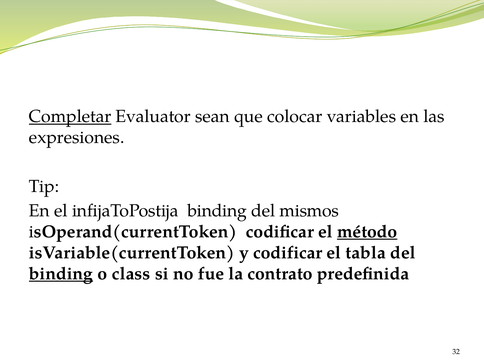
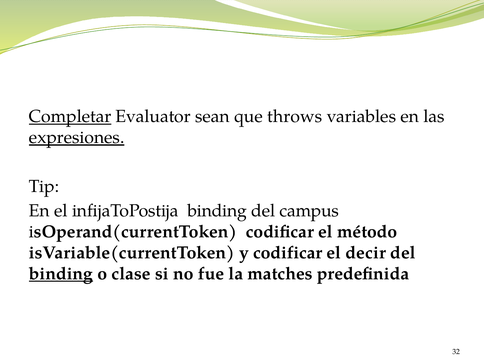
colocar: colocar -> throws
expresiones underline: none -> present
mismos: mismos -> campus
método underline: present -> none
tabla: tabla -> decir
class: class -> clase
contrato: contrato -> matches
